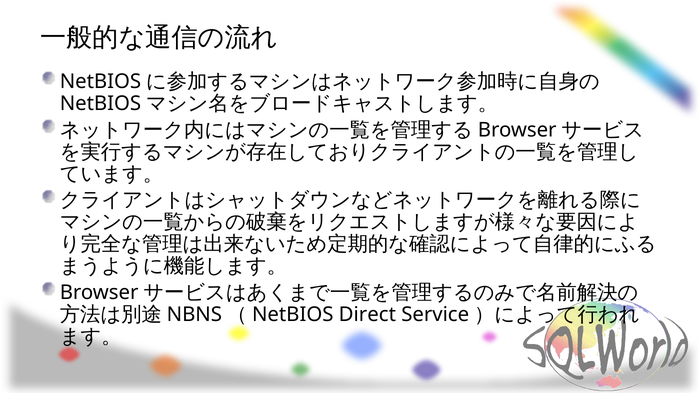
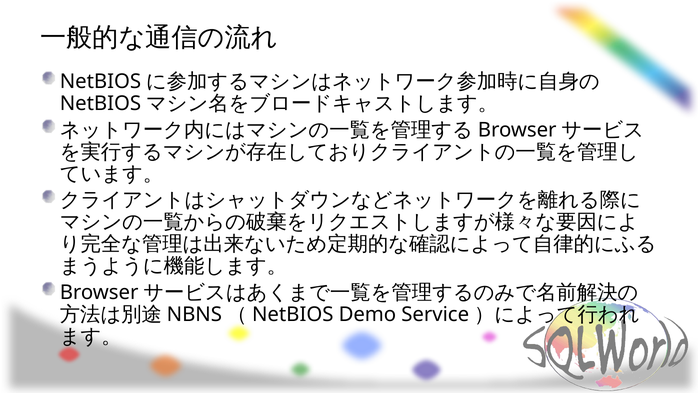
Direct: Direct -> Demo
